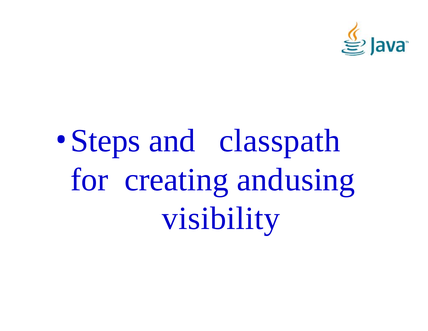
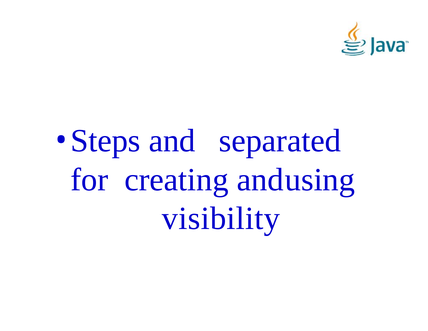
classpath: classpath -> separated
